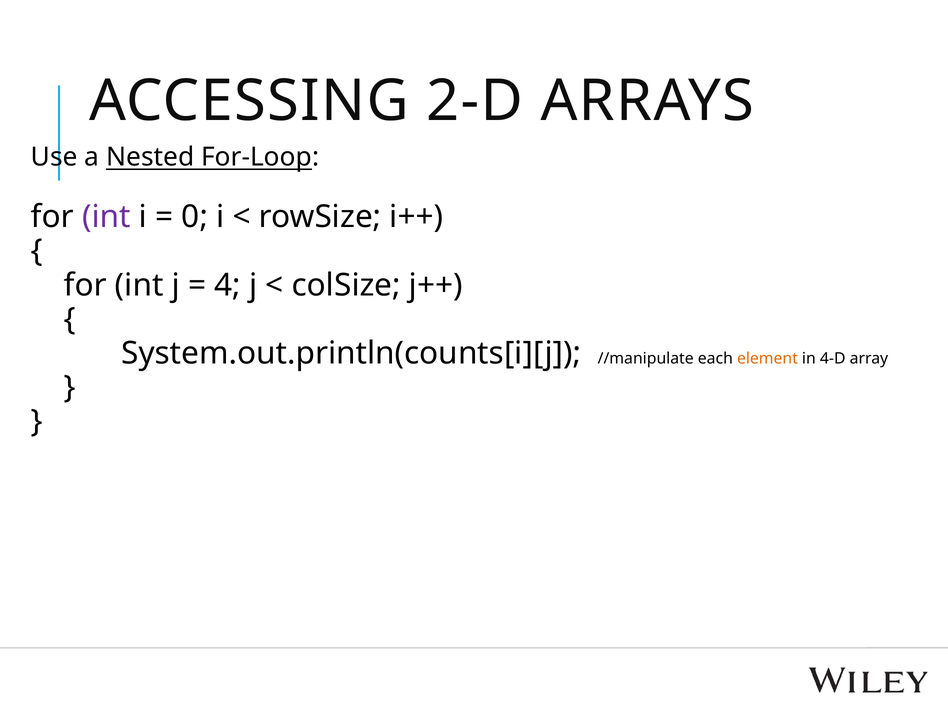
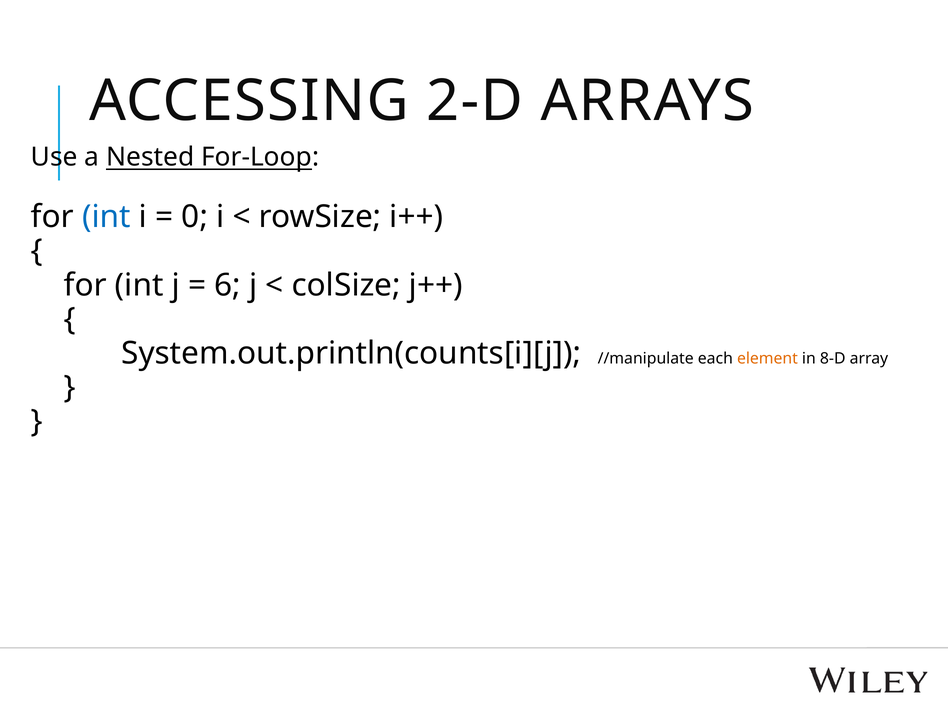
int at (106, 217) colour: purple -> blue
4: 4 -> 6
4-D: 4-D -> 8-D
